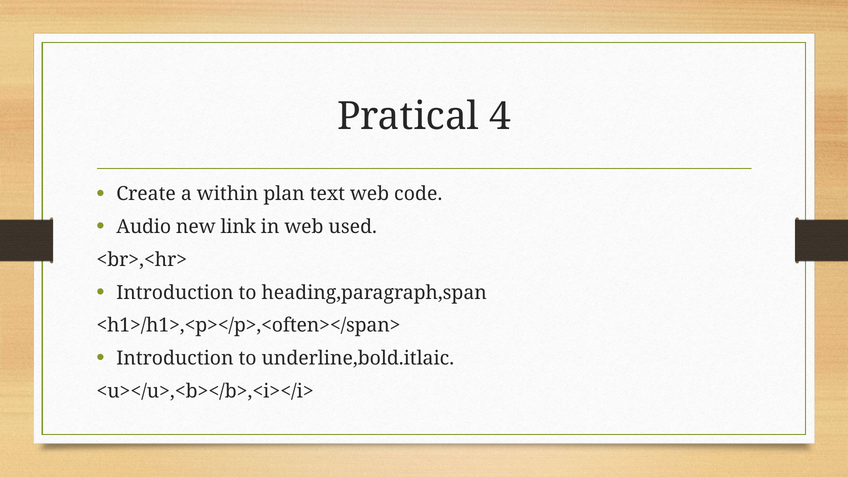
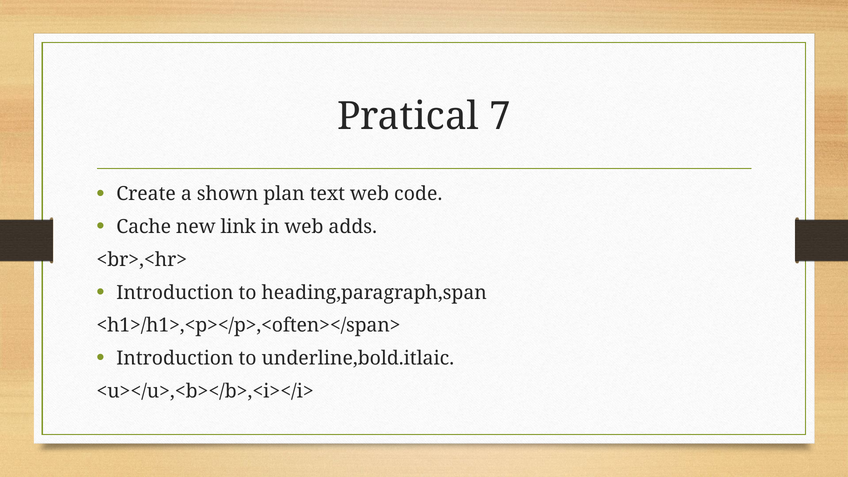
4: 4 -> 7
within: within -> shown
Audio: Audio -> Cache
used: used -> adds
